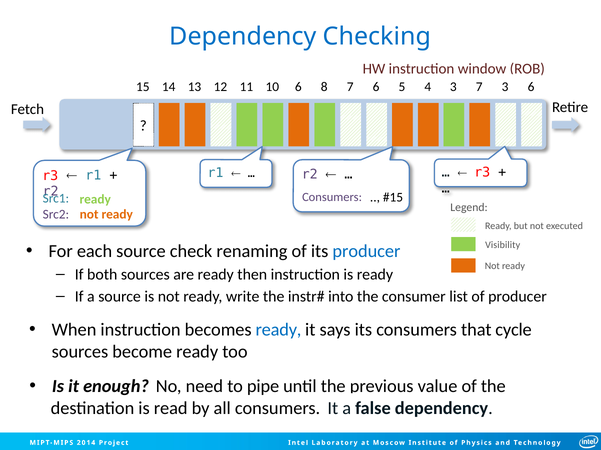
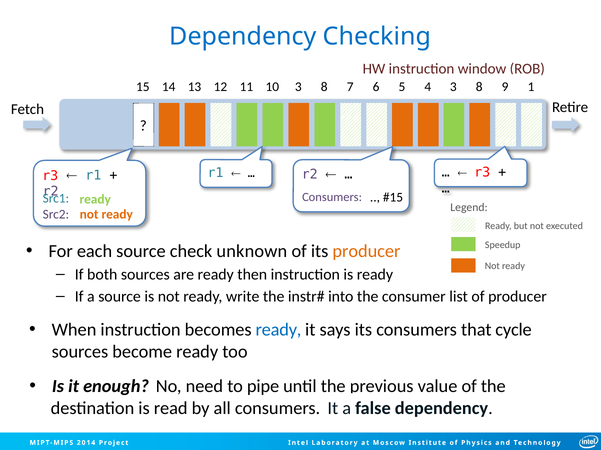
10 6: 6 -> 3
6 7: 7 -> 8
7 3: 3 -> 9
3 6: 6 -> 1
Visibility: Visibility -> Speedup
renaming: renaming -> unknown
producer at (366, 251) colour: blue -> orange
